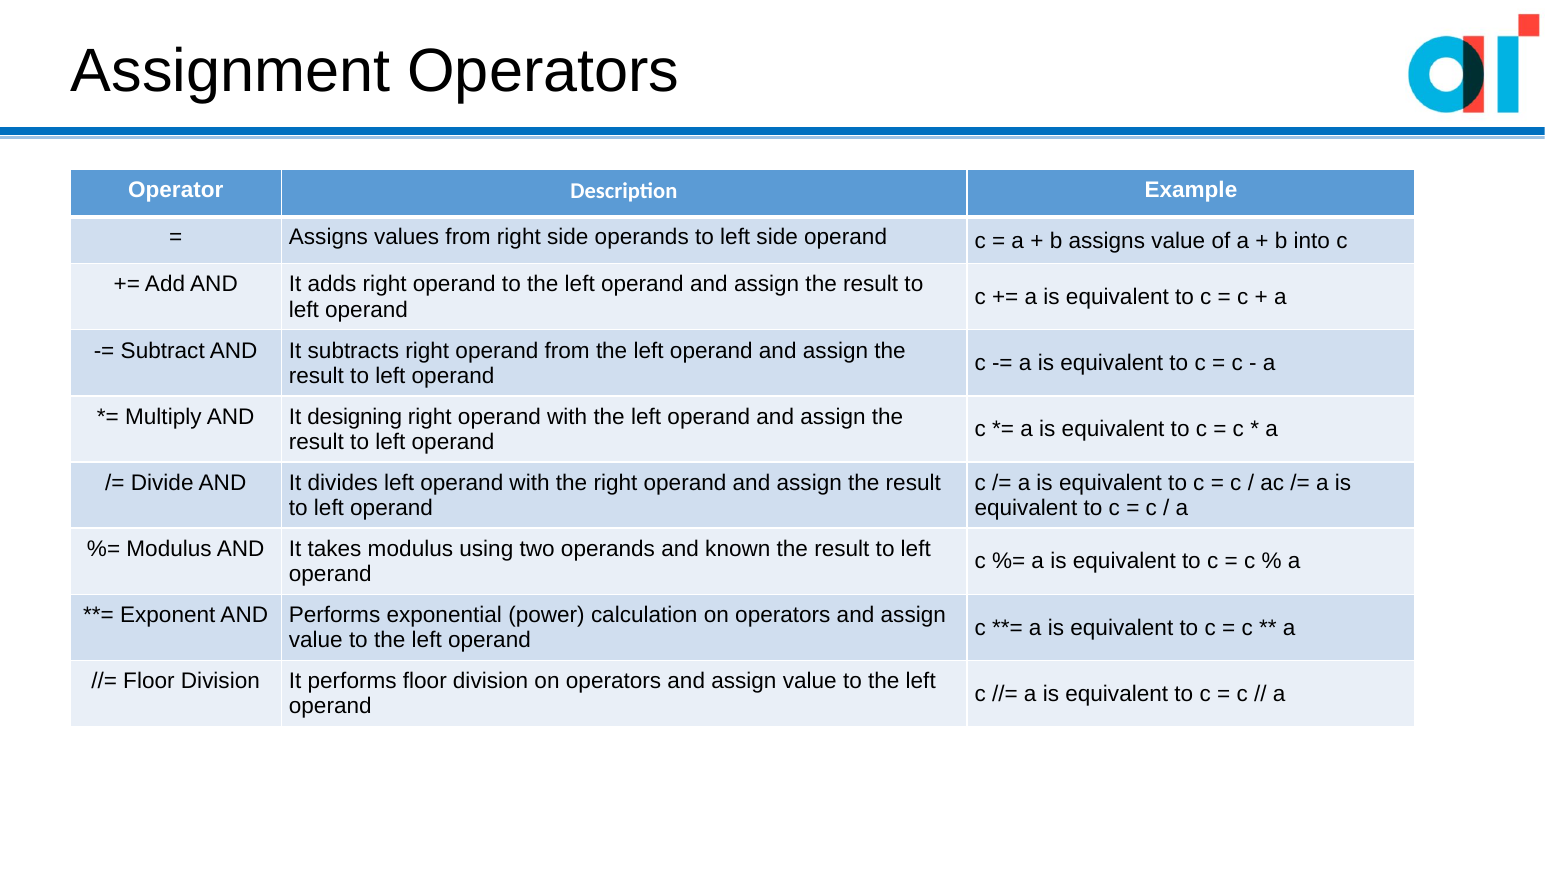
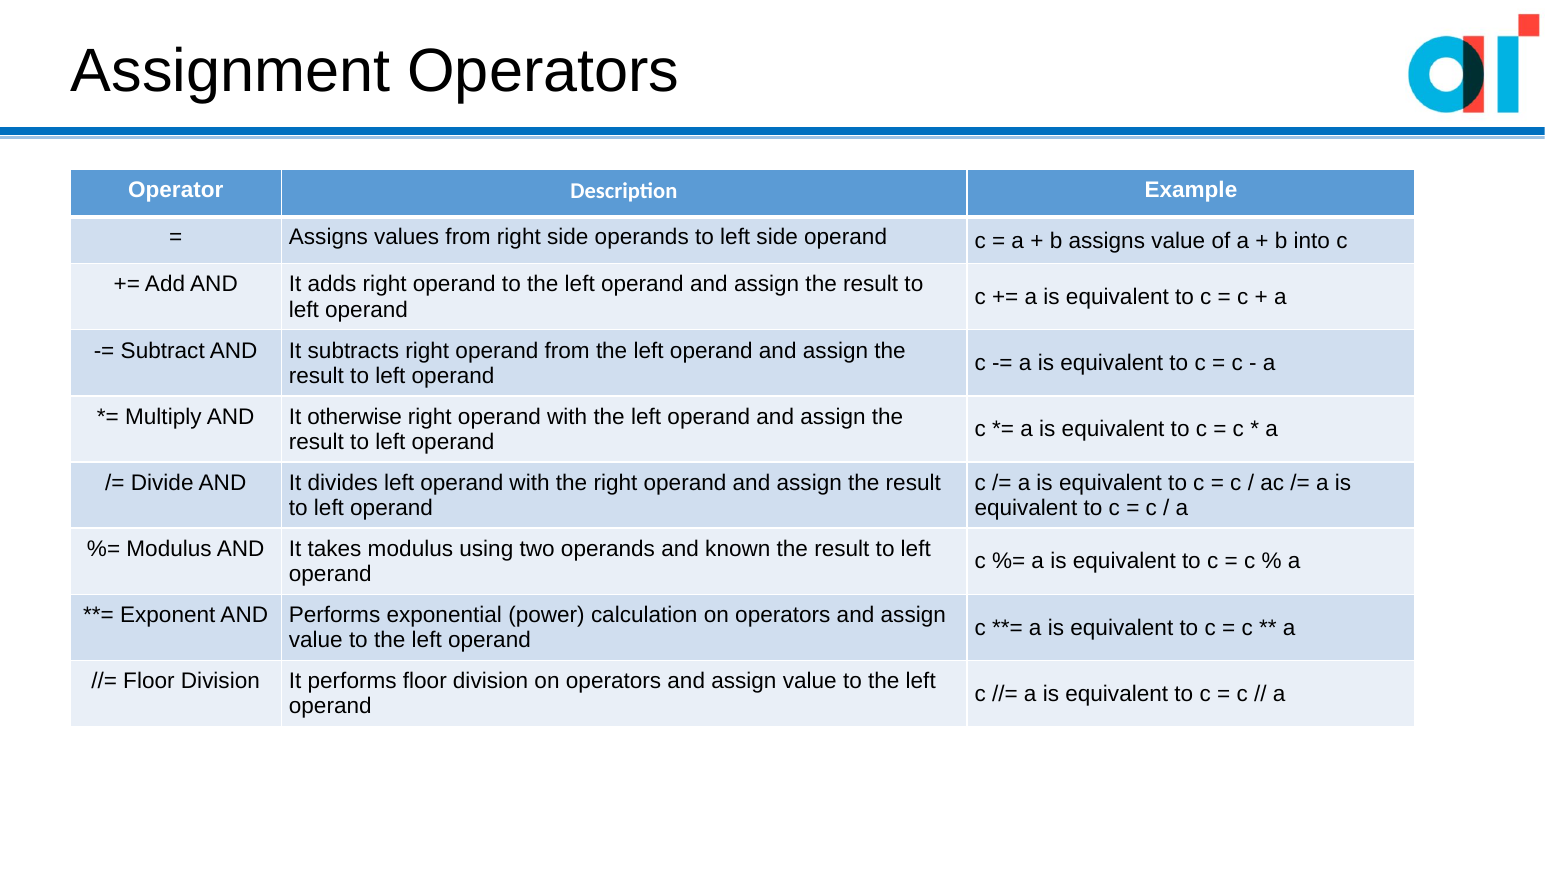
designing: designing -> otherwise
